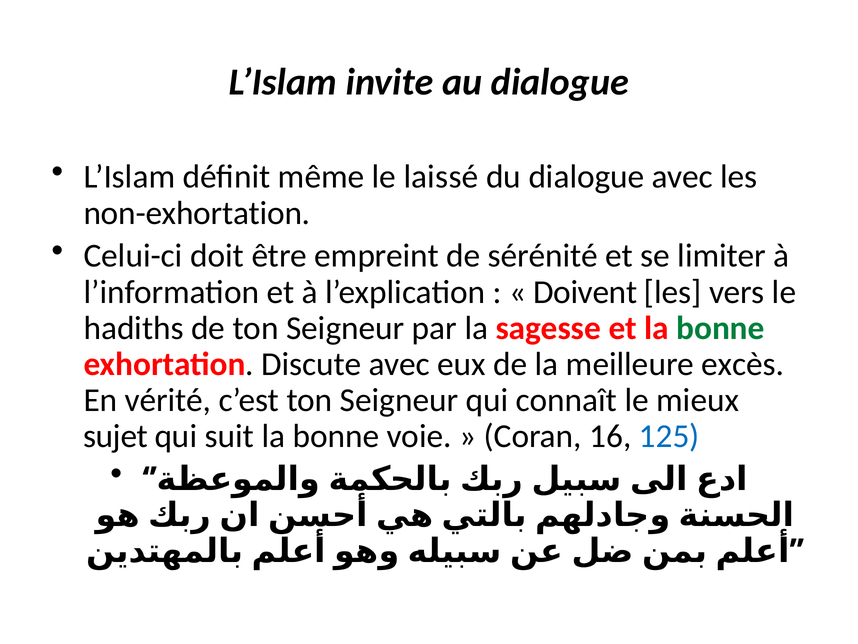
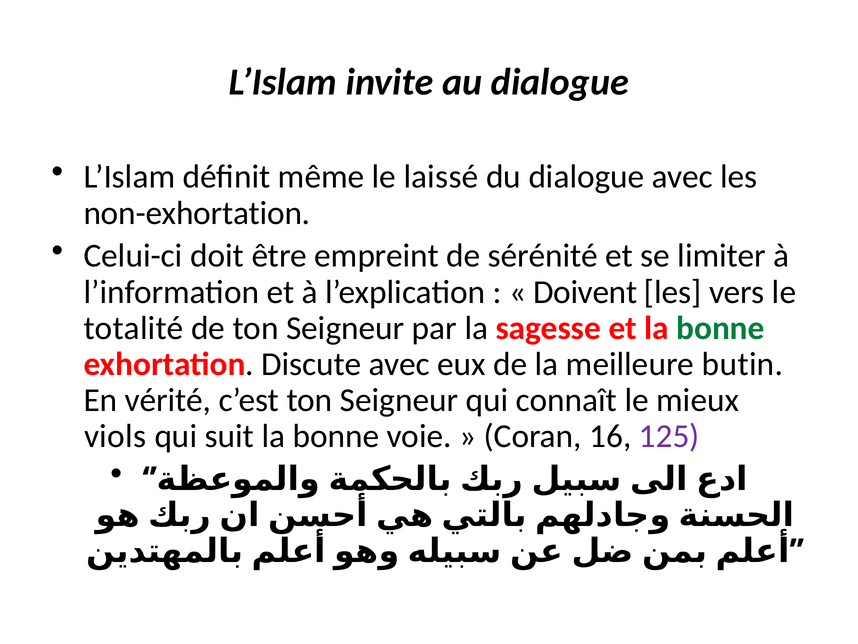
hadiths: hadiths -> totalité
excès: excès -> butin
sujet: sujet -> viols
125 colour: blue -> purple
